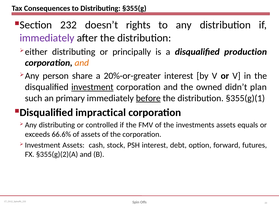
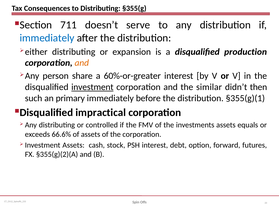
232: 232 -> 711
rights: rights -> serve
immediately at (47, 38) colour: purple -> blue
principally: principally -> expansion
20%-or-greater: 20%-or-greater -> 60%-or-greater
owned: owned -> similar
plan: plan -> then
before underline: present -> none
